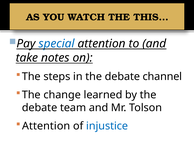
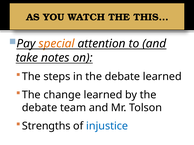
special colour: blue -> orange
debate channel: channel -> learned
Attention at (46, 126): Attention -> Strengths
